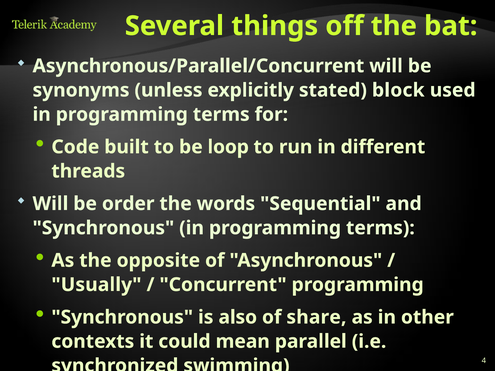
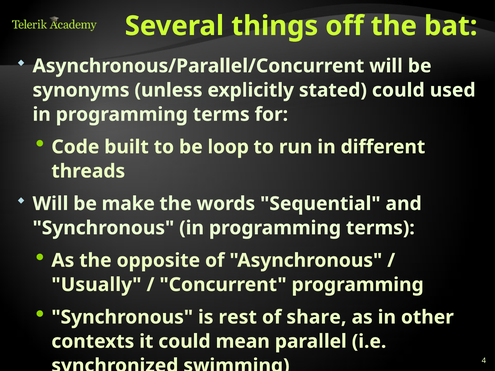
stated block: block -> could
order: order -> make
also: also -> rest
